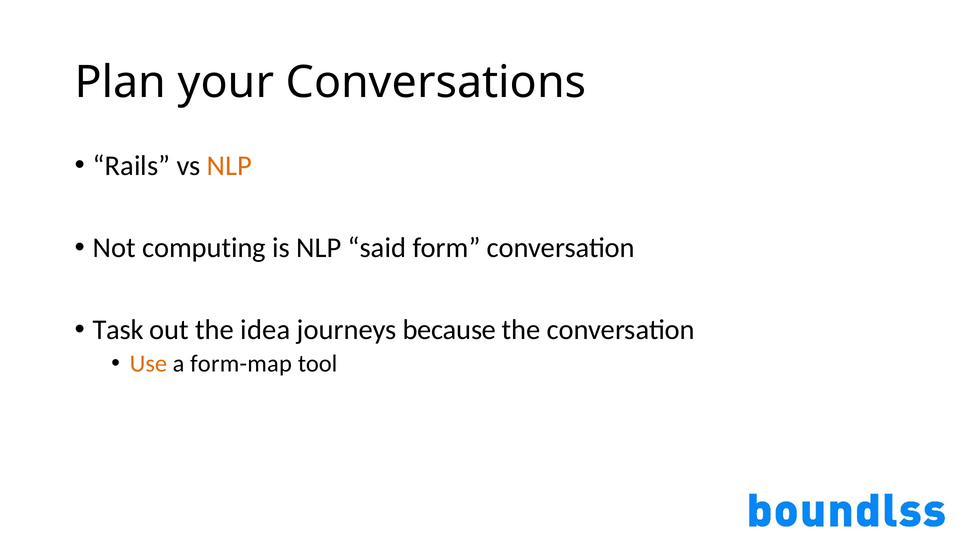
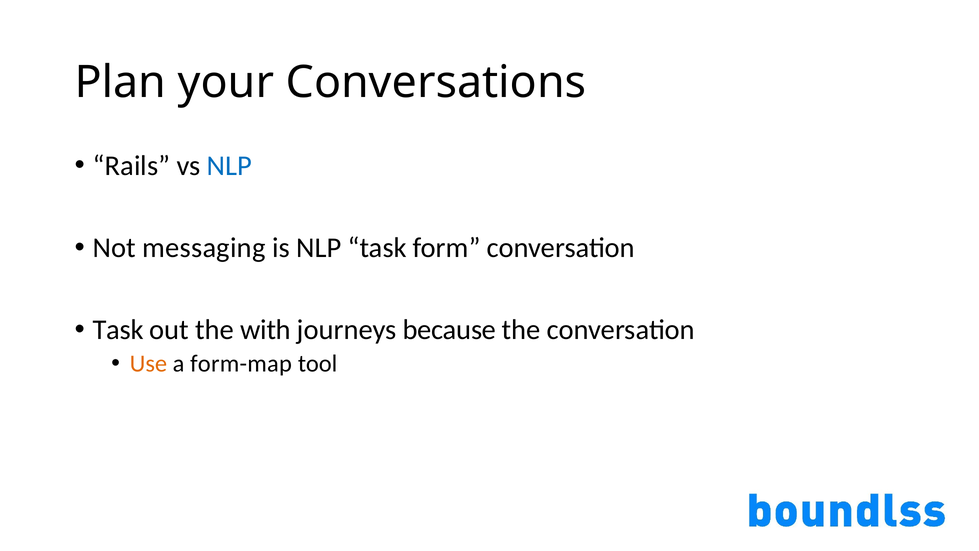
NLP at (229, 166) colour: orange -> blue
computing: computing -> messaging
NLP said: said -> task
idea: idea -> with
